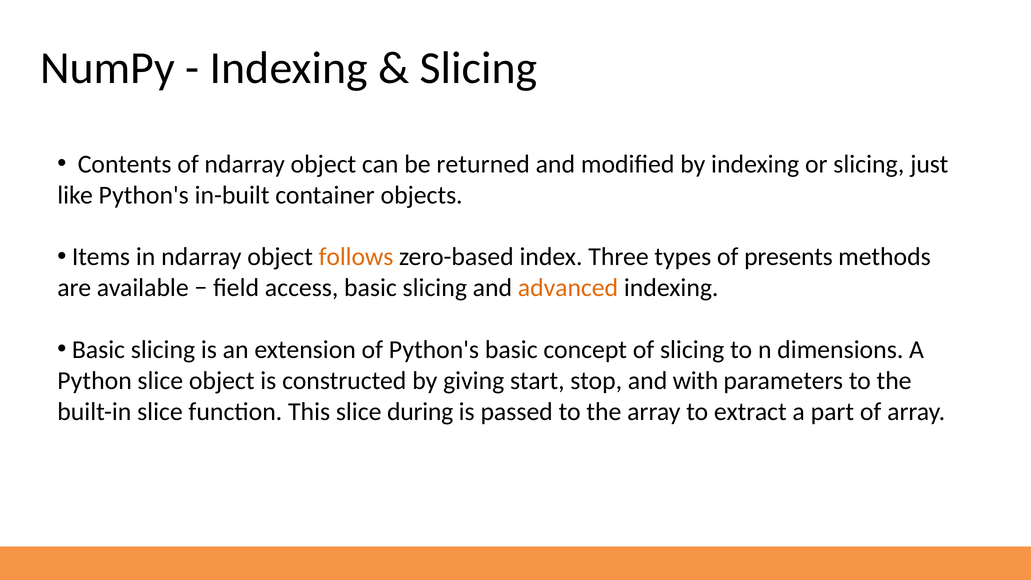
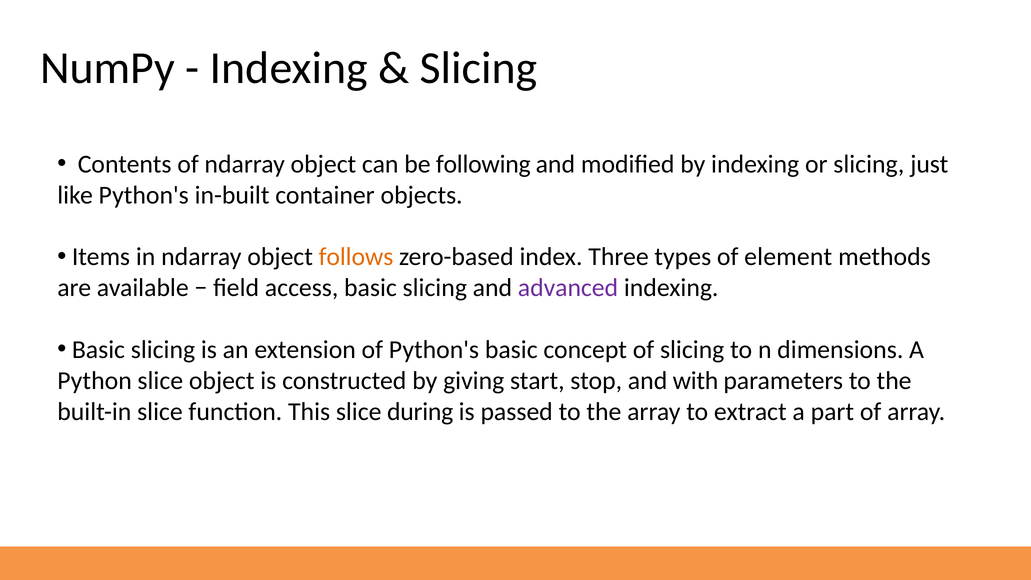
returned: returned -> following
presents: presents -> element
advanced colour: orange -> purple
